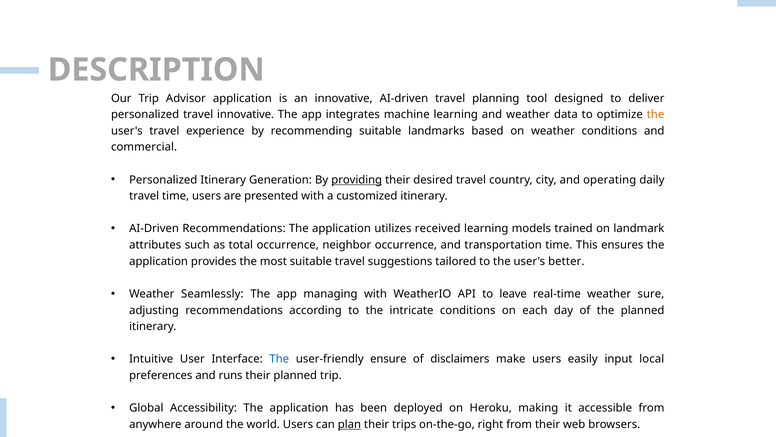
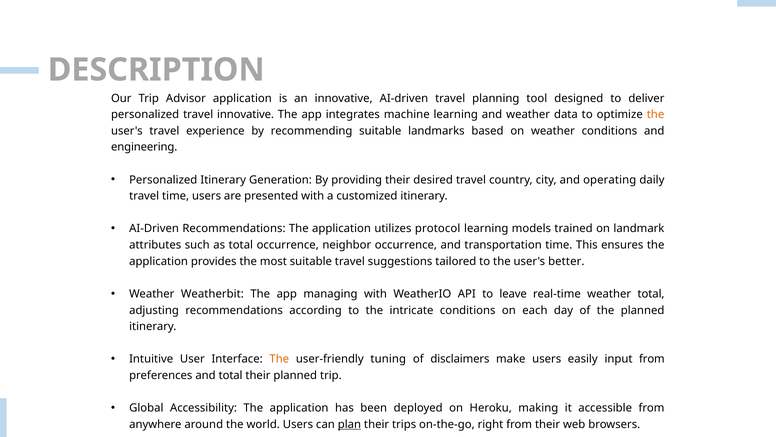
commercial: commercial -> engineering
providing underline: present -> none
received: received -> protocol
Seamlessly: Seamlessly -> Weatherbit
weather sure: sure -> total
The at (279, 359) colour: blue -> orange
ensure: ensure -> tuning
input local: local -> from
and runs: runs -> total
